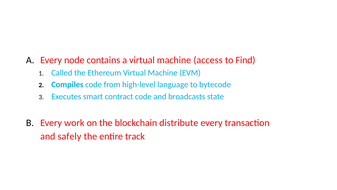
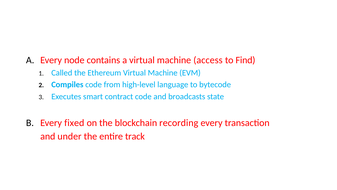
work: work -> fixed
distribute: distribute -> recording
safely: safely -> under
